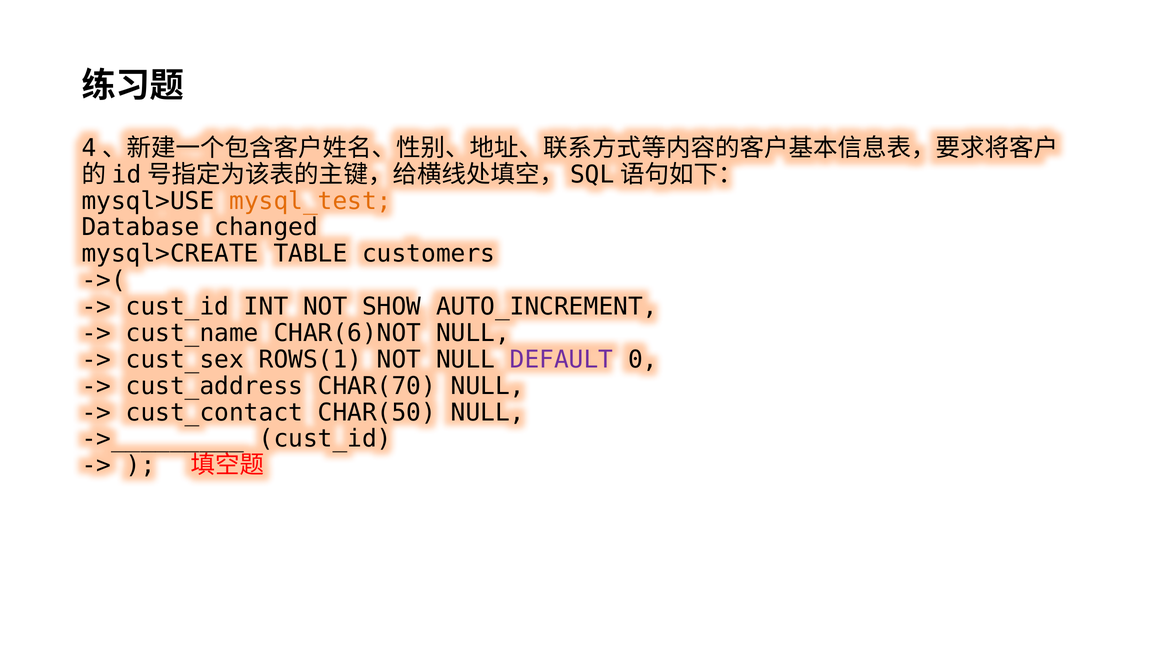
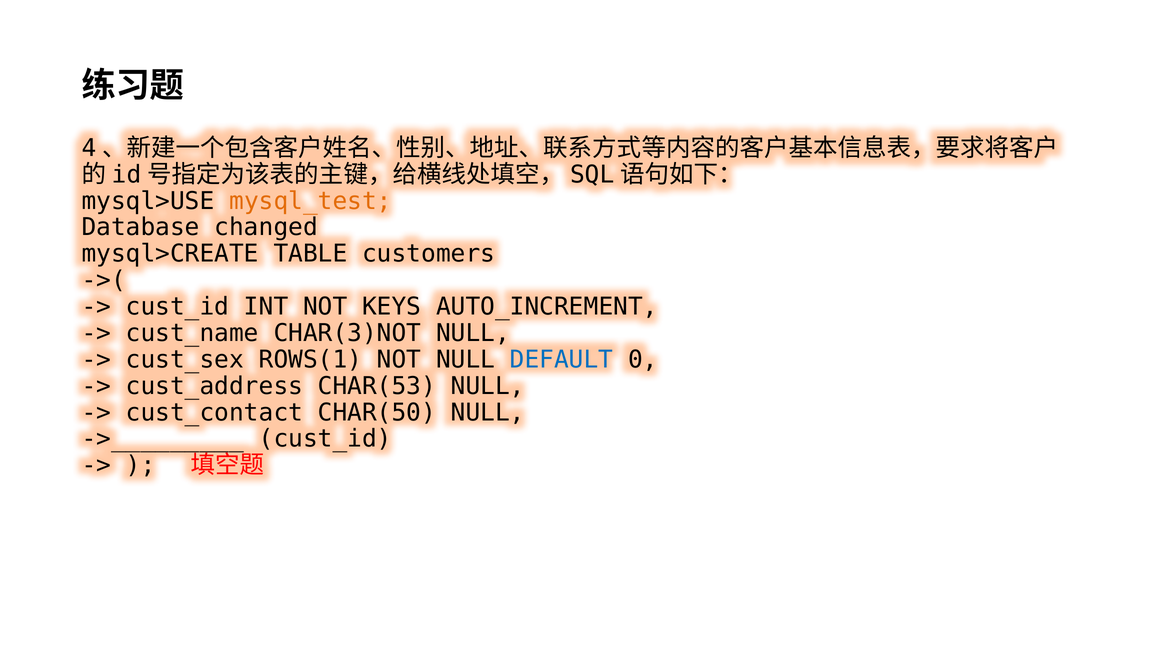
SHOW: SHOW -> KEYS
CHAR(6)NOT: CHAR(6)NOT -> CHAR(3)NOT
DEFAULT colour: purple -> blue
CHAR(70: CHAR(70 -> CHAR(53
